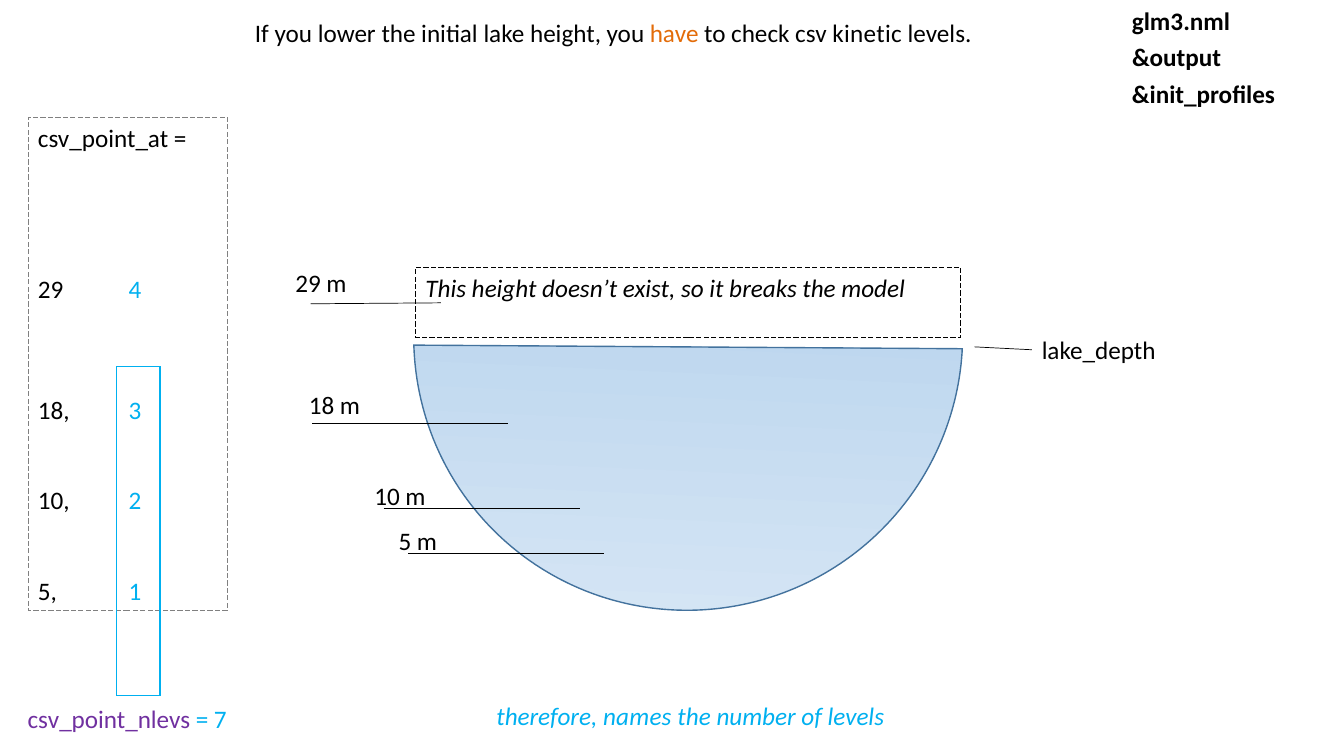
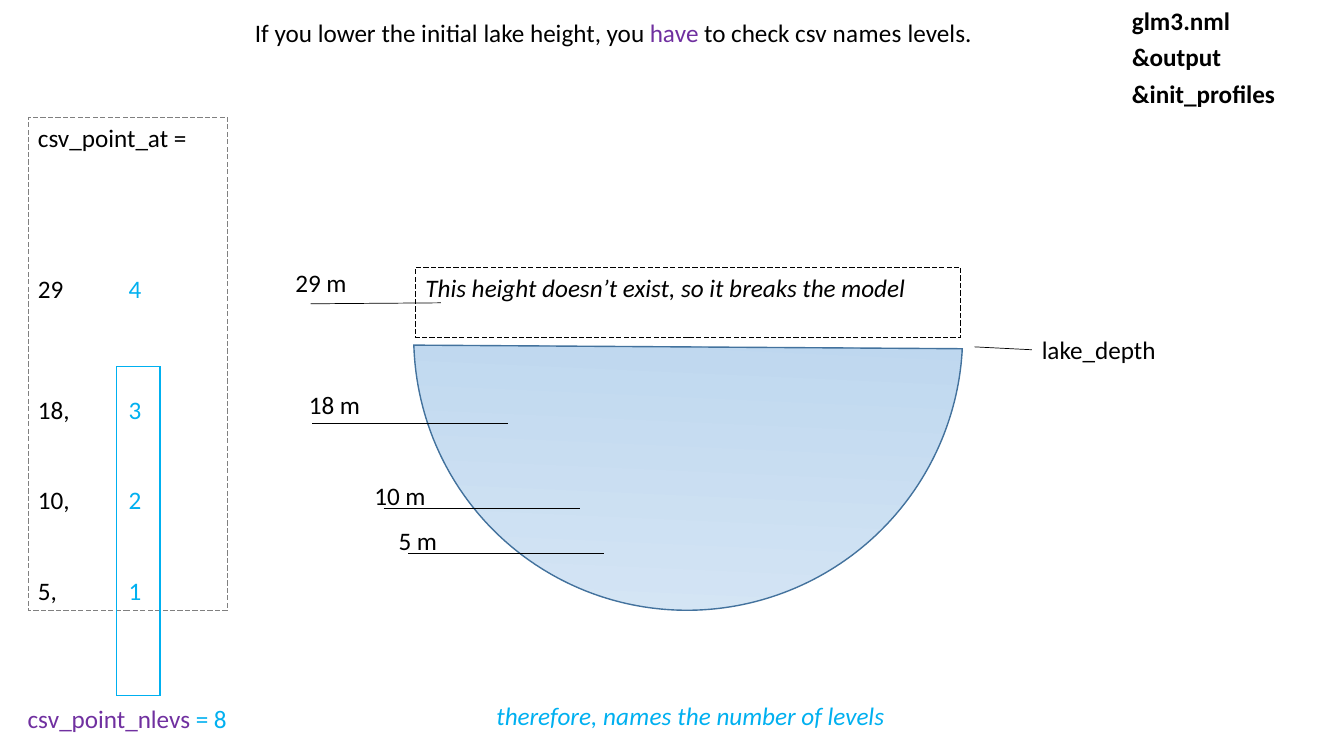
have colour: orange -> purple
csv kinetic: kinetic -> names
7: 7 -> 8
